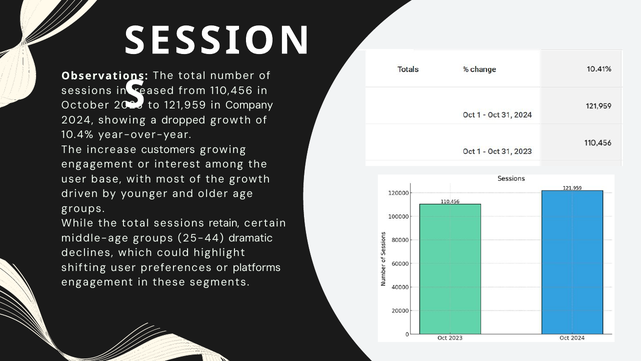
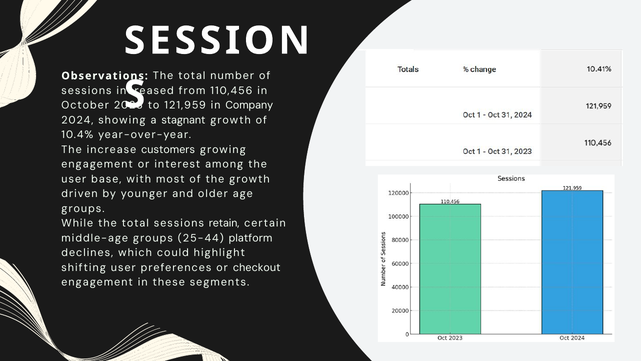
dropped: dropped -> stagnant
dramatic: dramatic -> platform
platforms: platforms -> checkout
